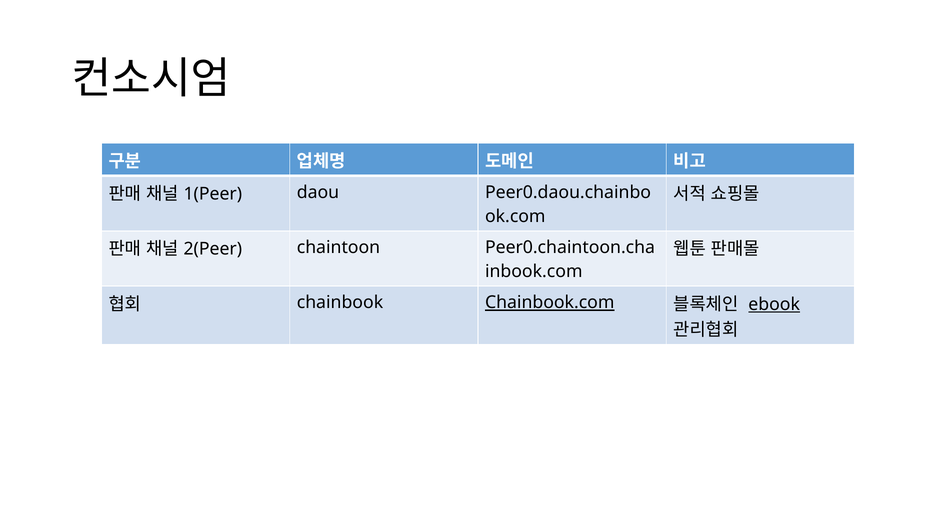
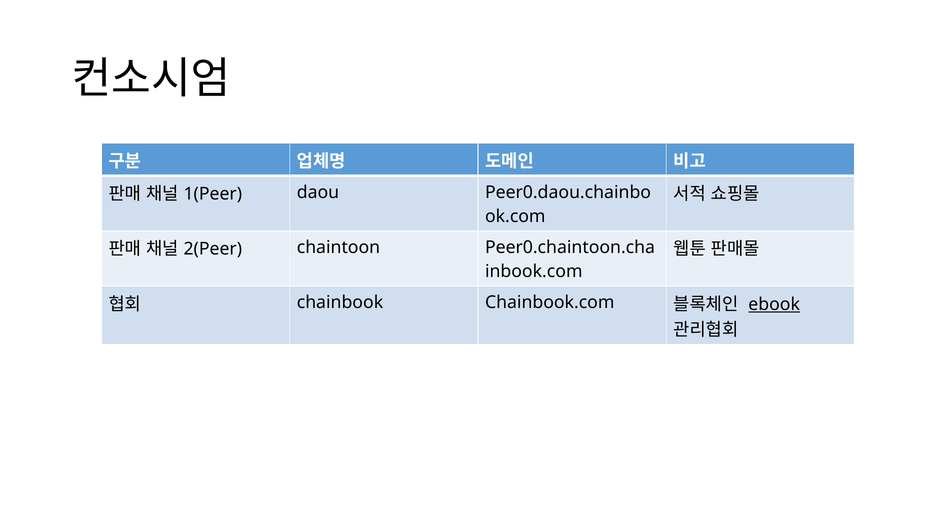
Chainbook.com underline: present -> none
